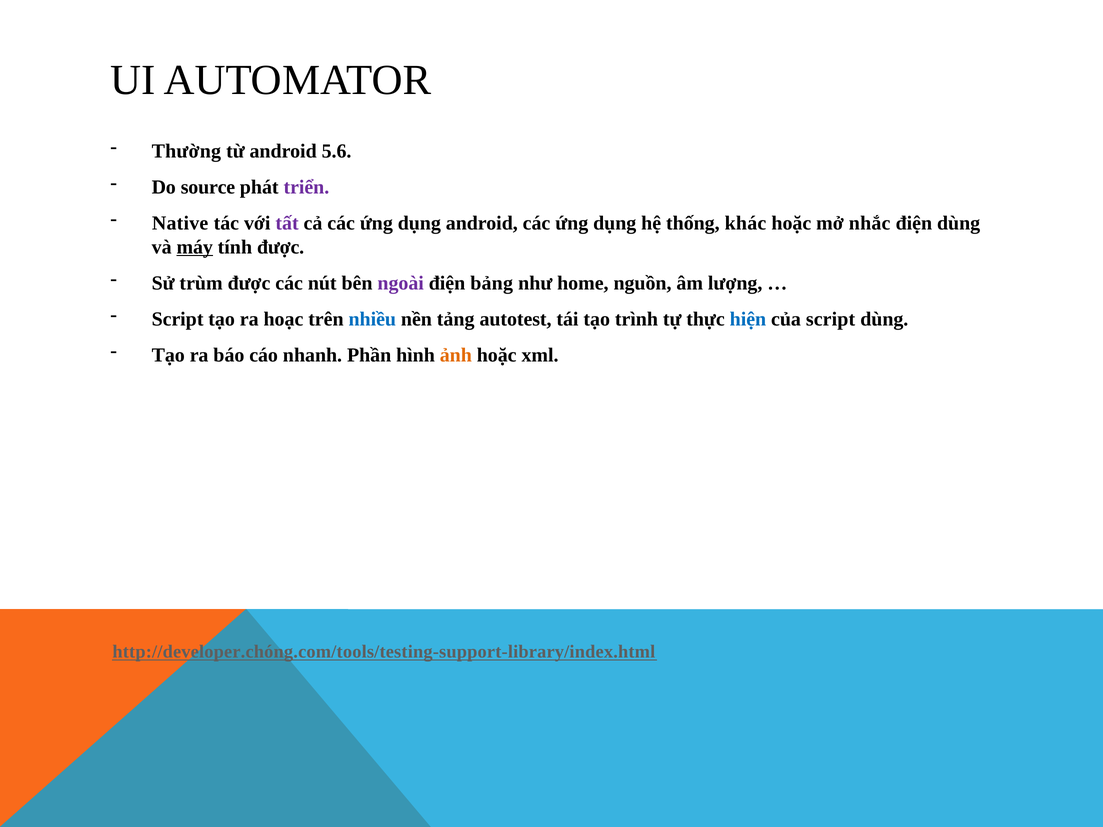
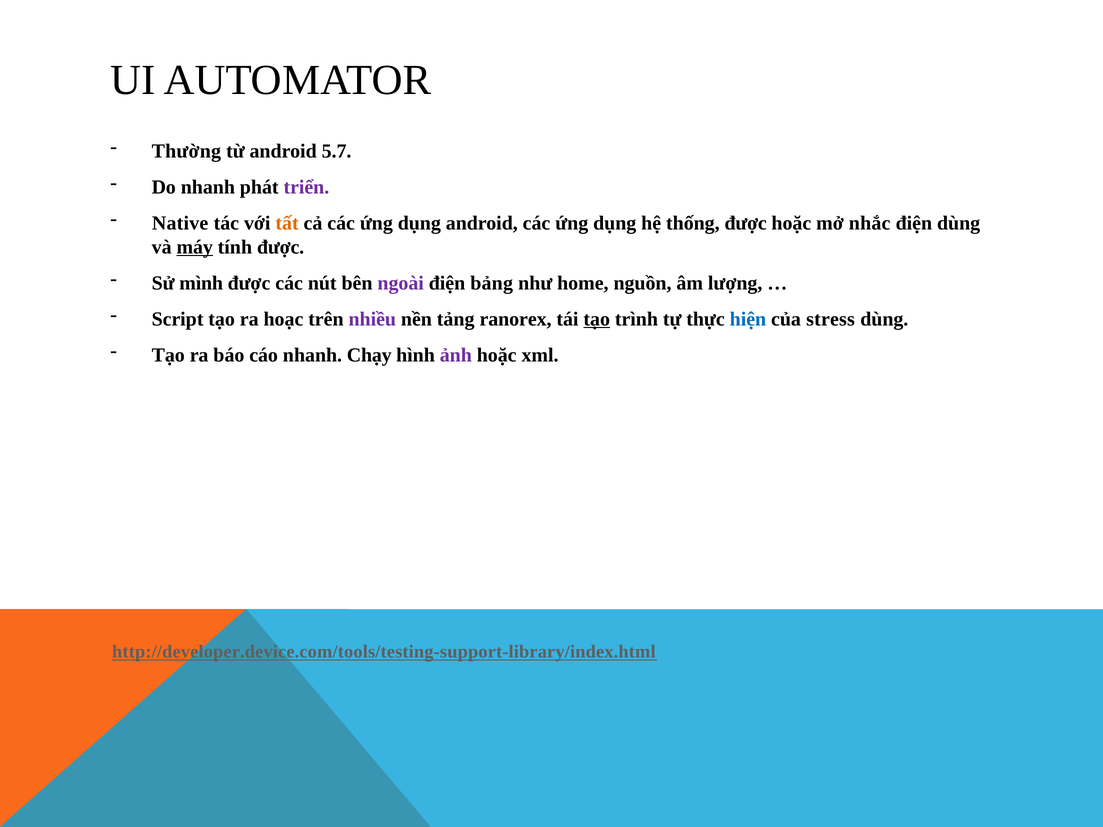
5.6: 5.6 -> 5.7
Do source: source -> nhanh
tất colour: purple -> orange
thống khác: khác -> được
trùm: trùm -> mình
nhiều colour: blue -> purple
autotest: autotest -> ranorex
tạo at (597, 319) underline: none -> present
của script: script -> stress
Phần: Phần -> Chạy
ảnh colour: orange -> purple
http://developer.chóng.com/tools/testing-support-library/index.html: http://developer.chóng.com/tools/testing-support-library/index.html -> http://developer.device.com/tools/testing-support-library/index.html
